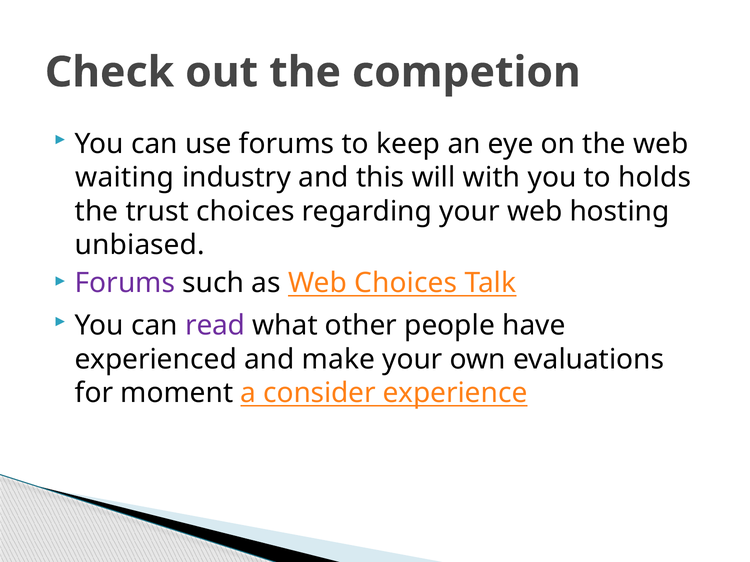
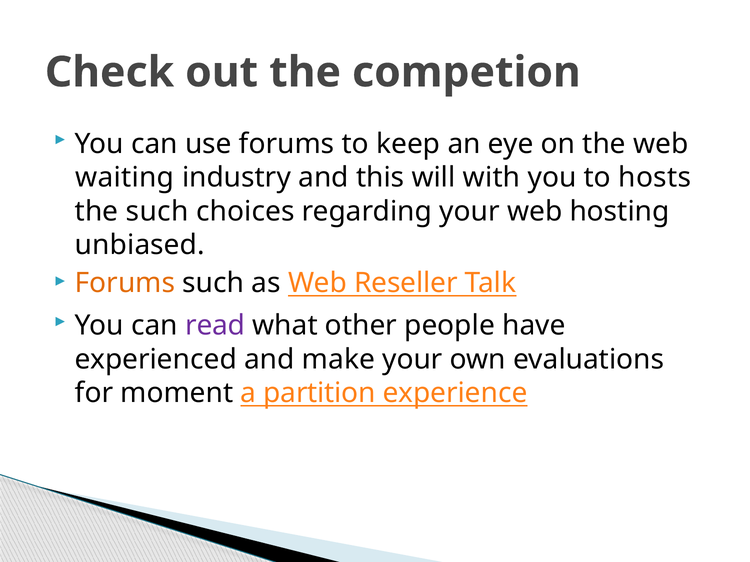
holds: holds -> hosts
the trust: trust -> such
Forums at (125, 283) colour: purple -> orange
Web Choices: Choices -> Reseller
consider: consider -> partition
